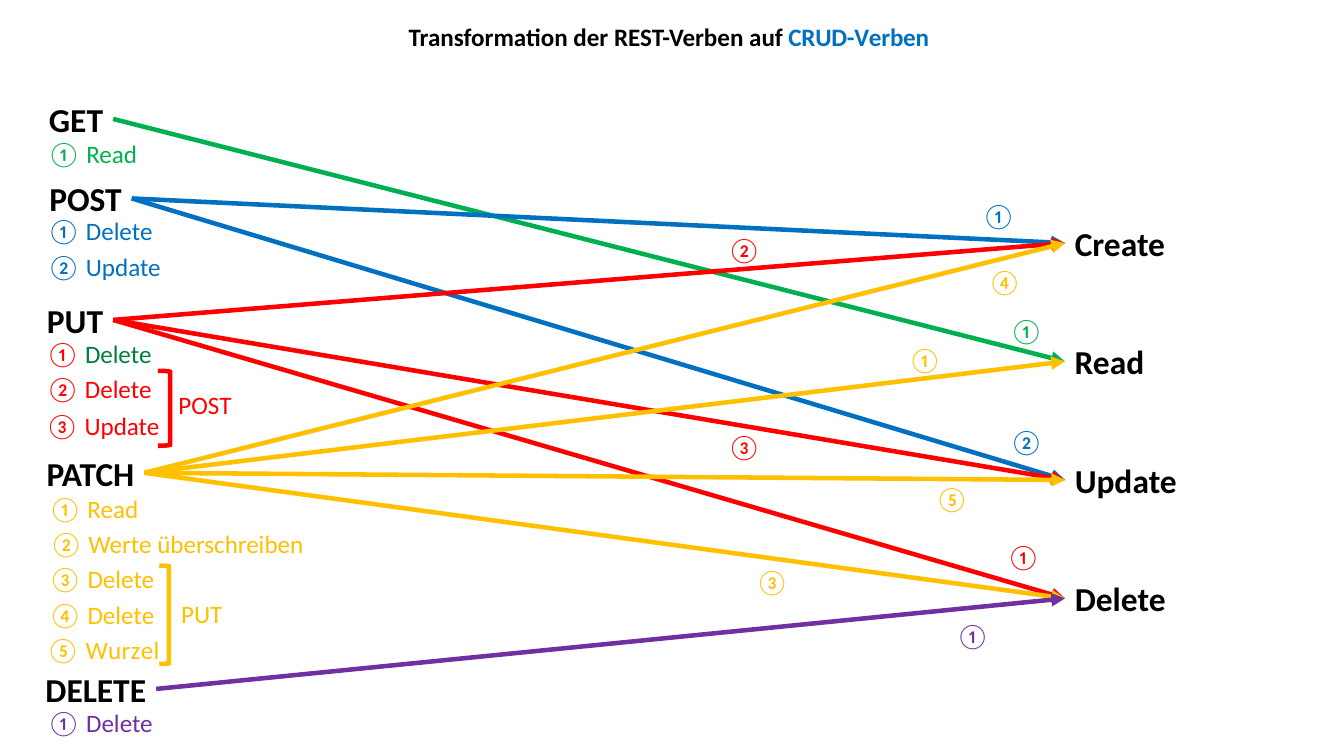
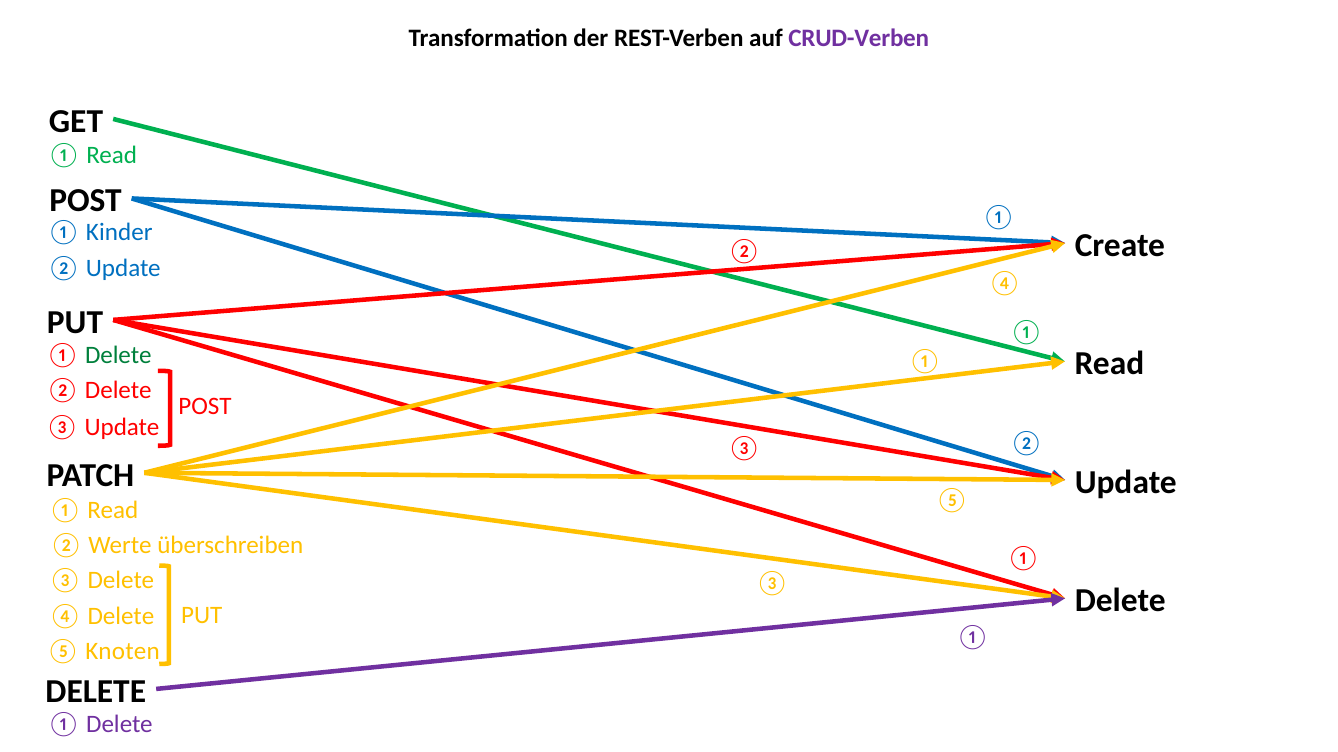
CRUD-Verben colour: blue -> purple
Delete at (119, 233): Delete -> Kinder
Wurzel: Wurzel -> Knoten
